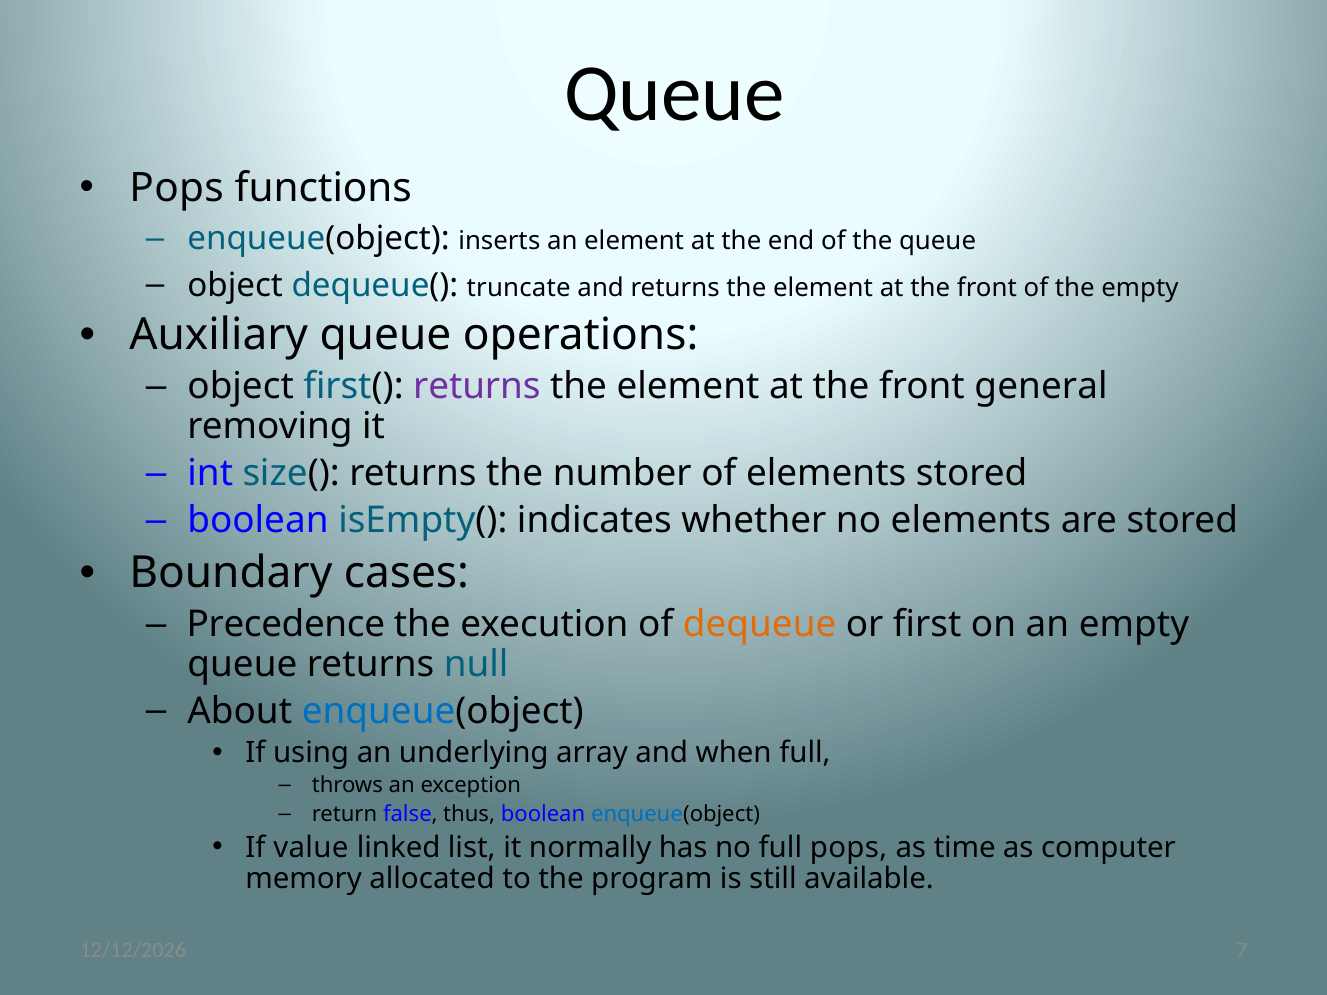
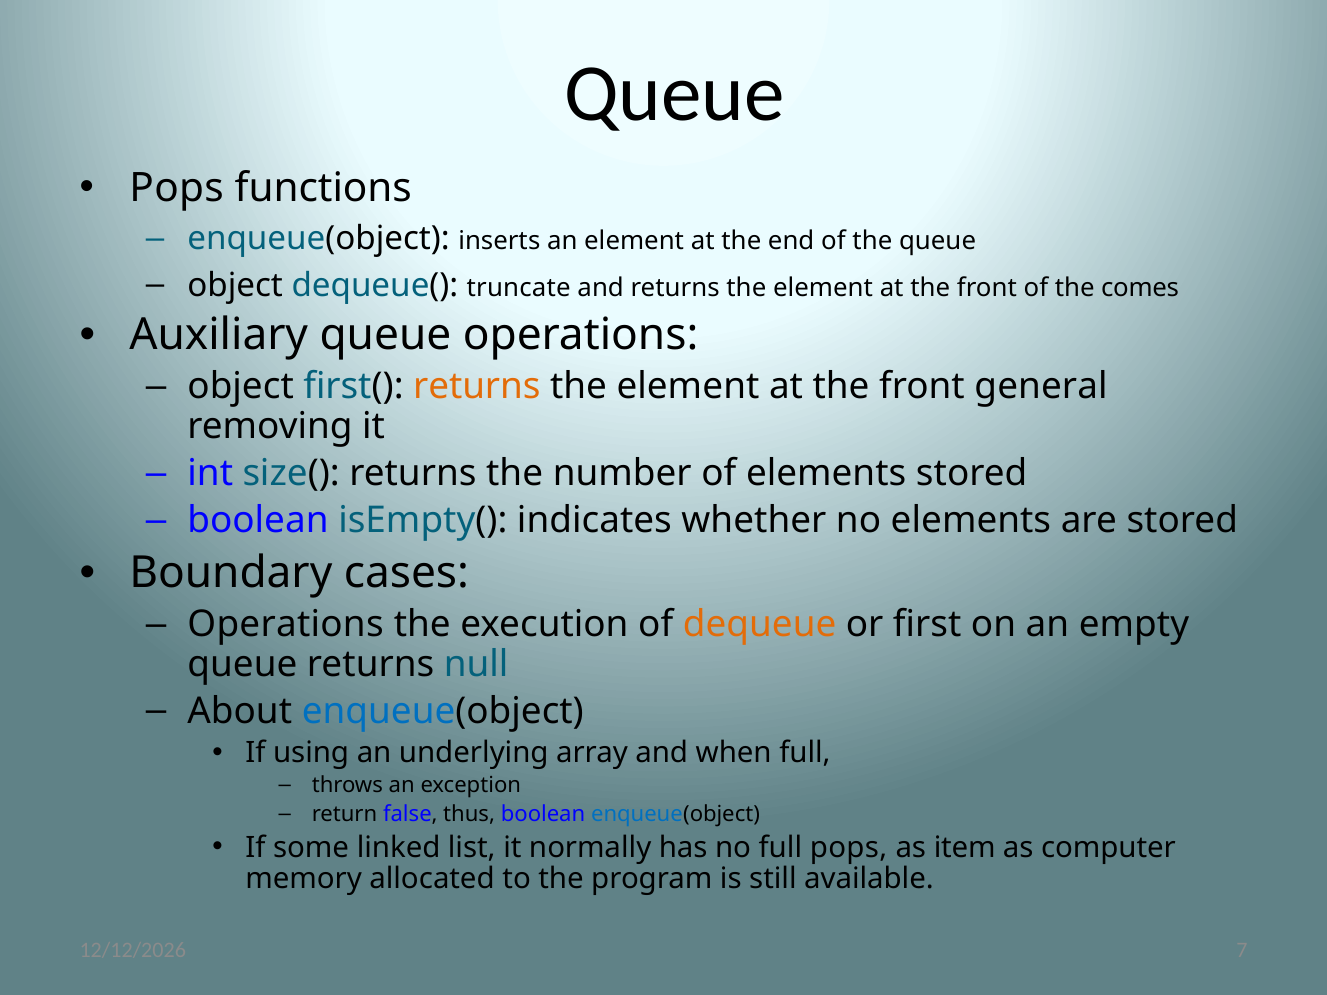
the empty: empty -> comes
returns at (477, 387) colour: purple -> orange
Precedence at (286, 625): Precedence -> Operations
value: value -> some
time: time -> item
